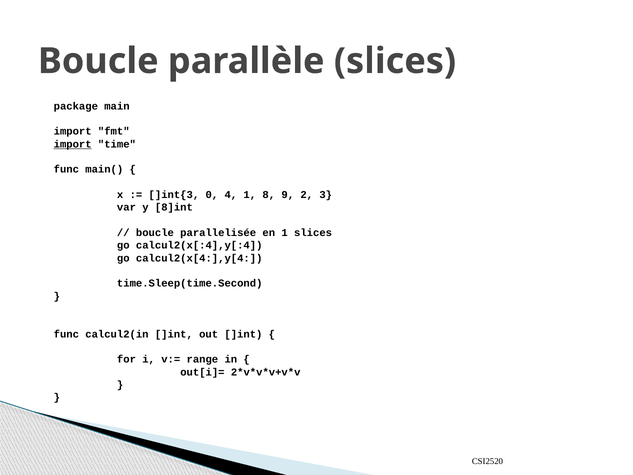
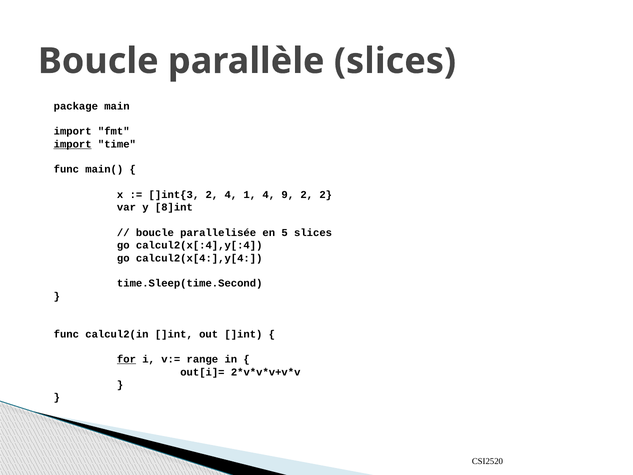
]int{3 0: 0 -> 2
1 8: 8 -> 4
2 3: 3 -> 2
en 1: 1 -> 5
for underline: none -> present
